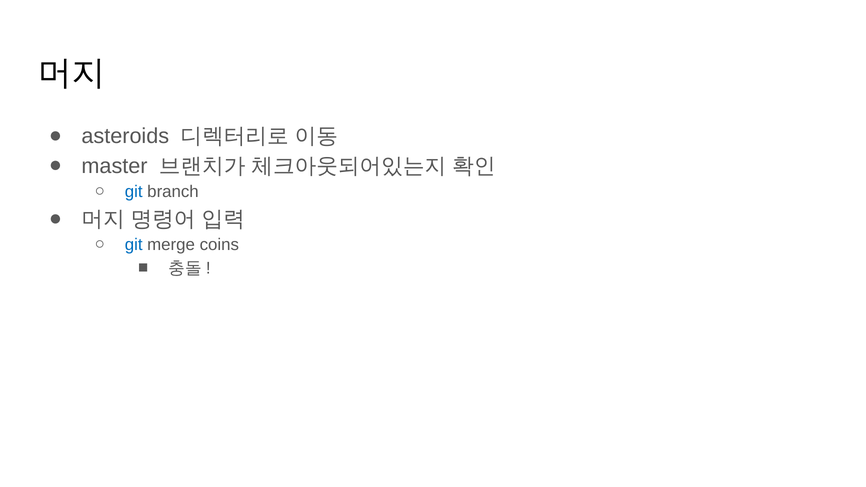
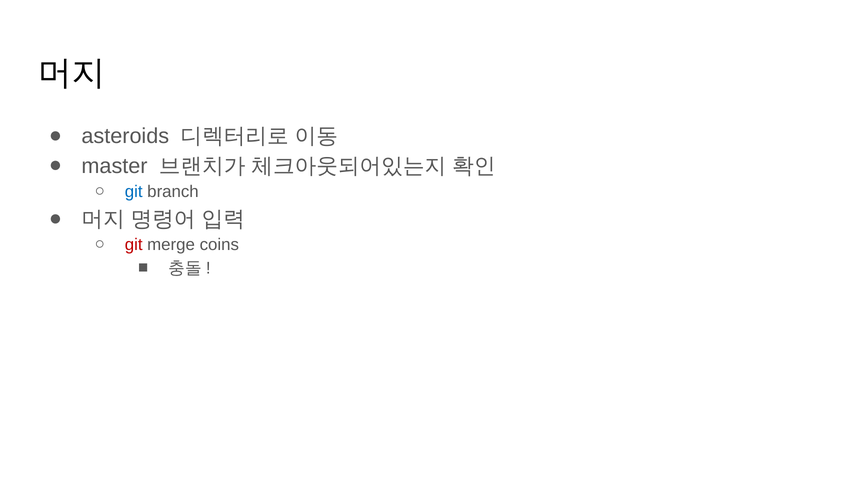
git at (134, 245) colour: blue -> red
